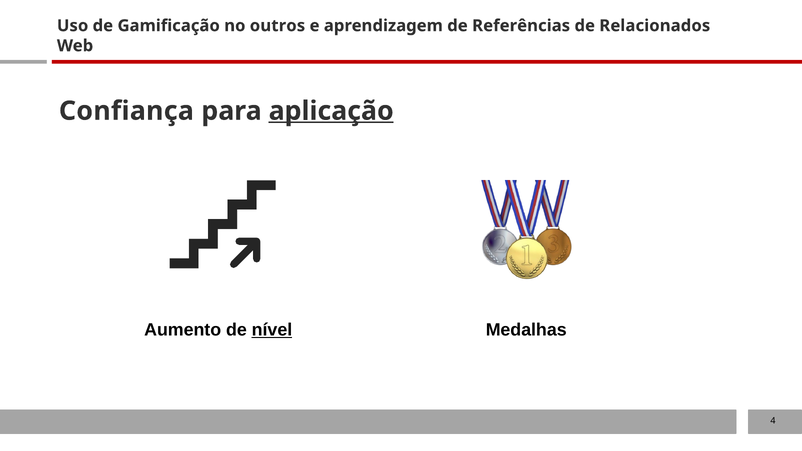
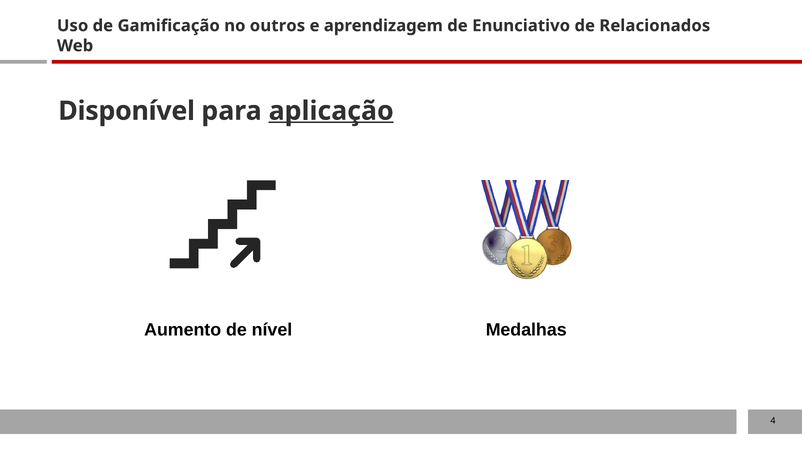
Referências: Referências -> Enunciativo
Confiança: Confiança -> Disponível
nível underline: present -> none
